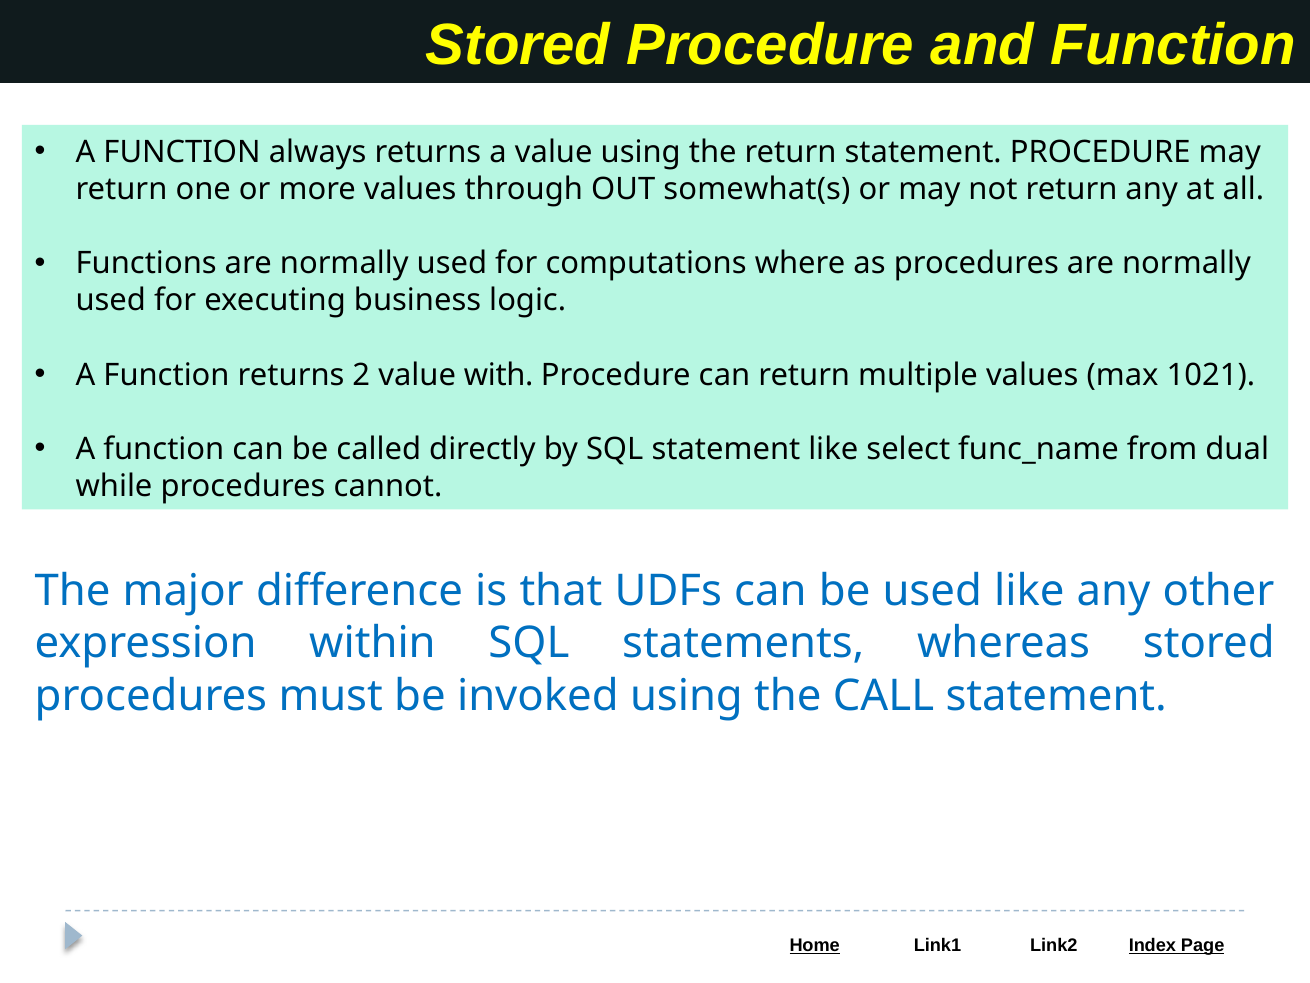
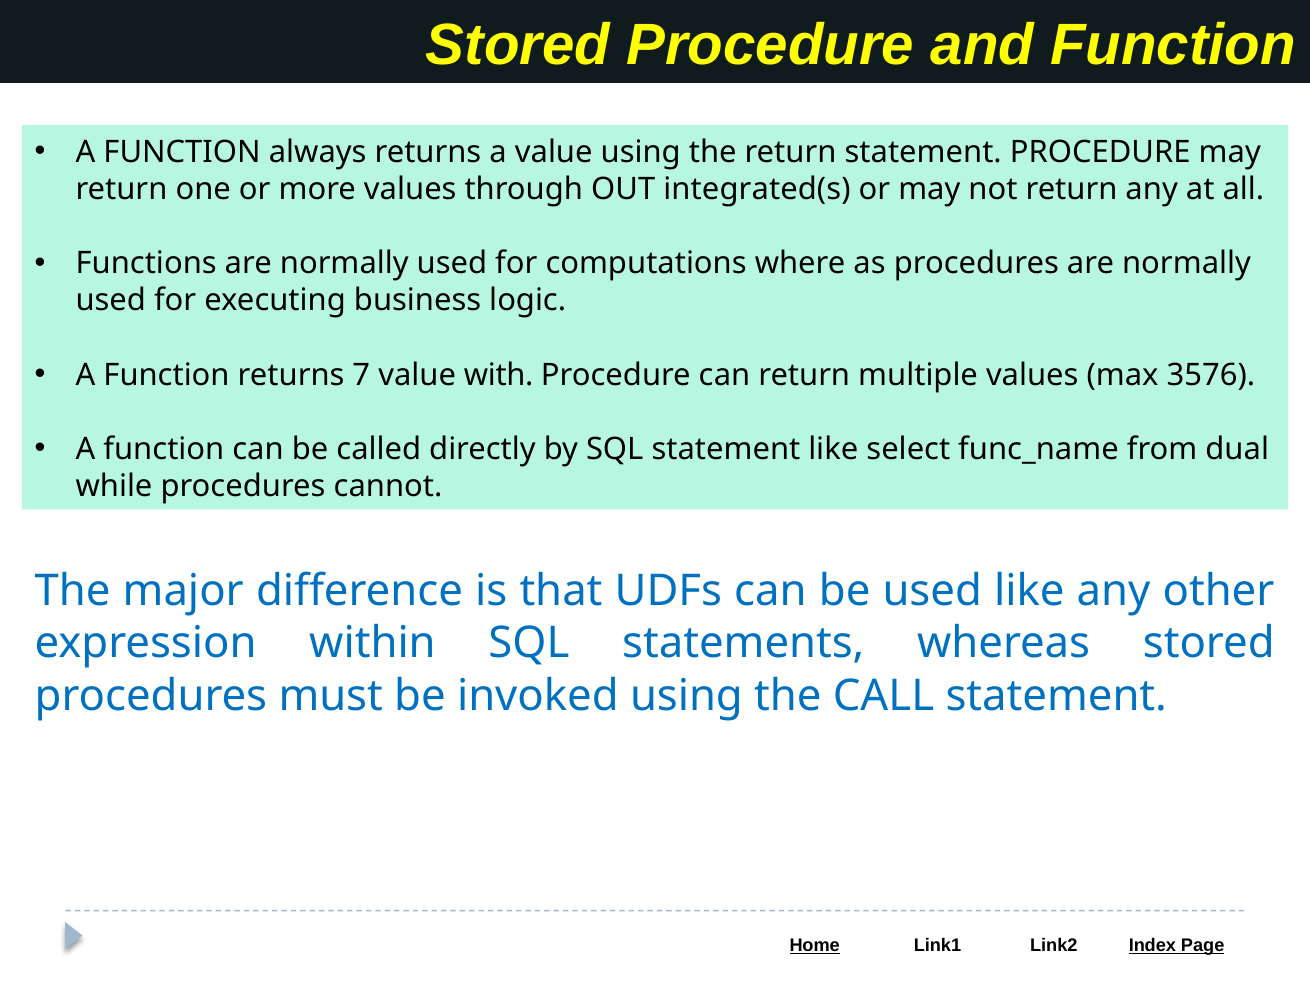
somewhat(s: somewhat(s -> integrated(s
2: 2 -> 7
1021: 1021 -> 3576
